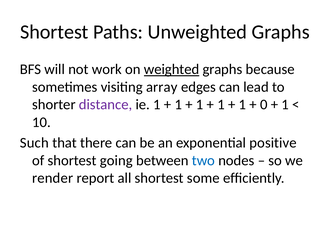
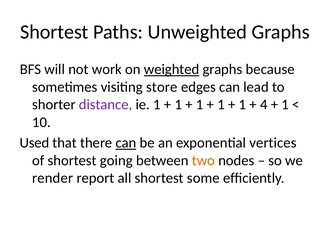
array: array -> store
0: 0 -> 4
Such: Such -> Used
can at (126, 143) underline: none -> present
positive: positive -> vertices
two colour: blue -> orange
